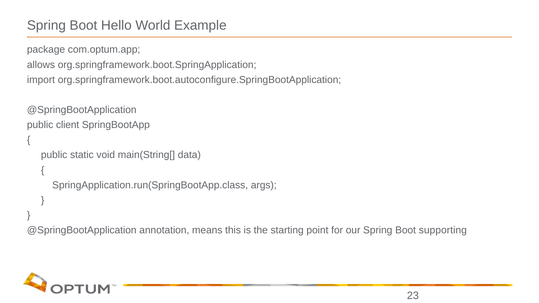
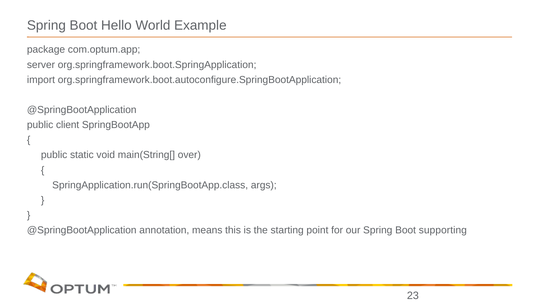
allows: allows -> server
data: data -> over
